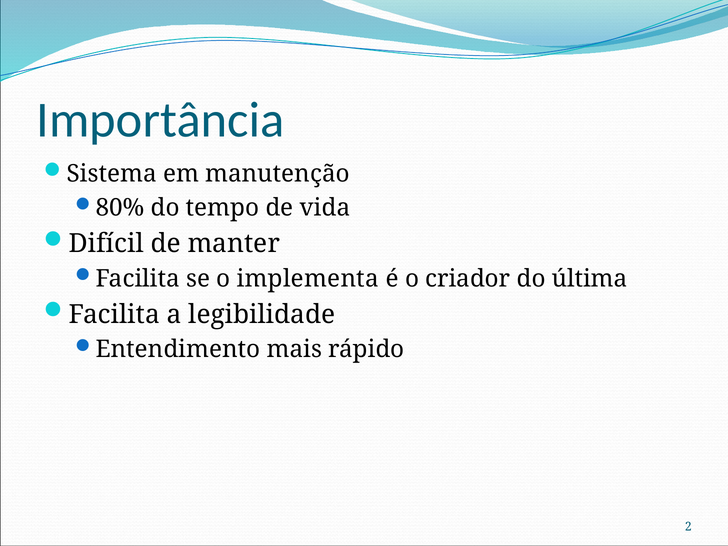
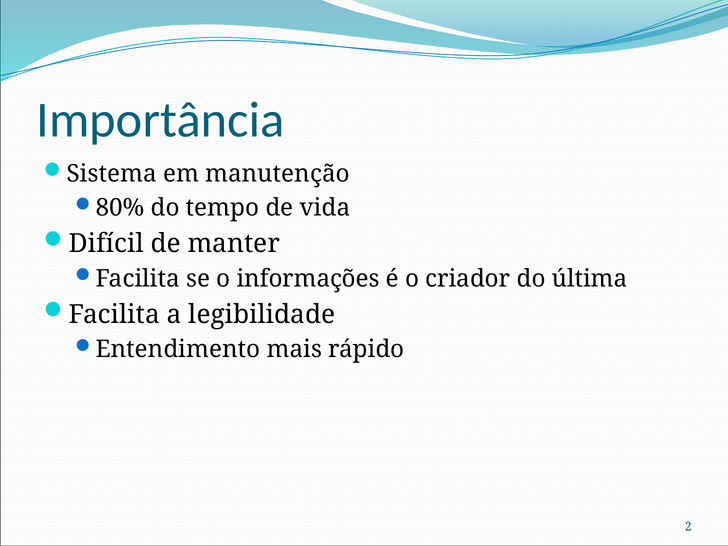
implementa: implementa -> informações
